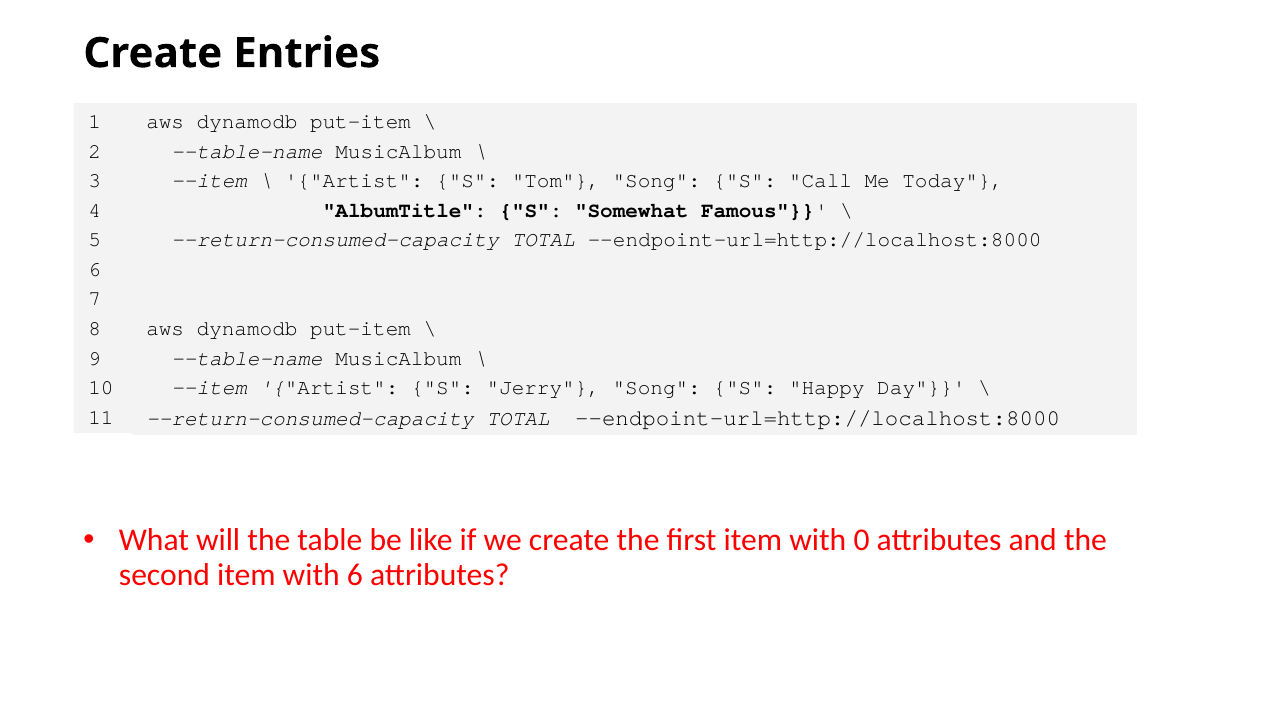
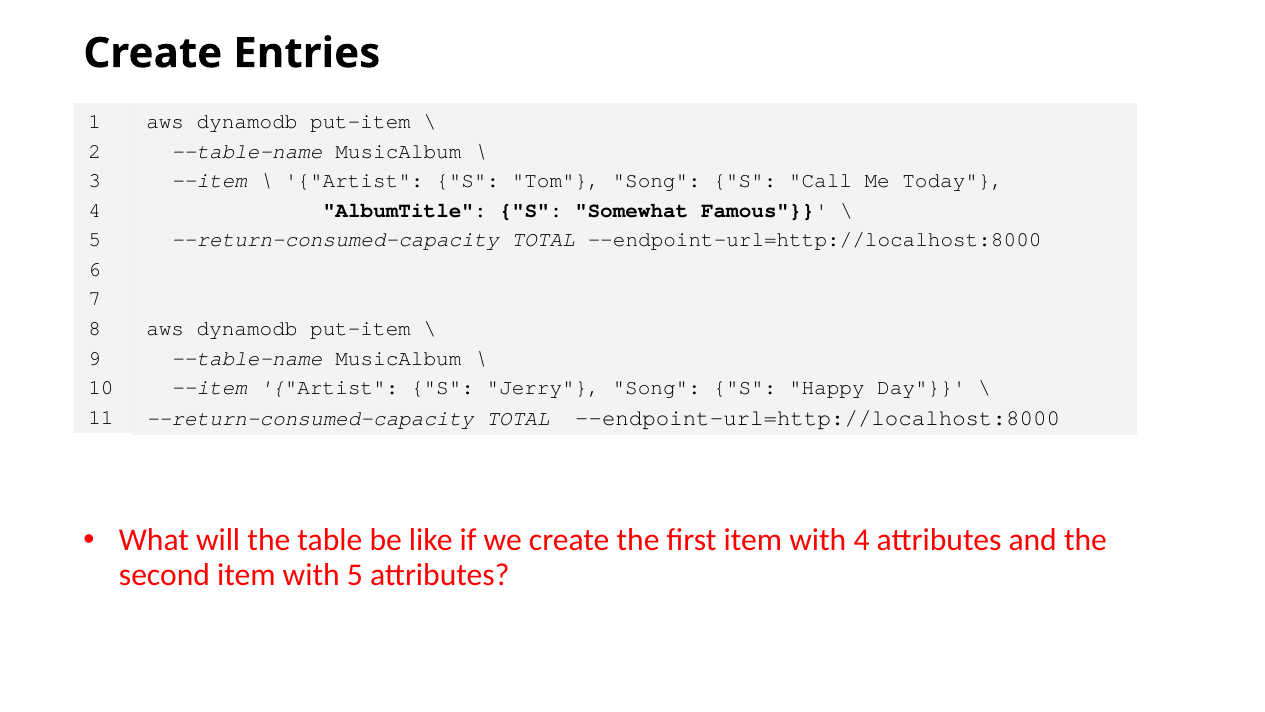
with 0: 0 -> 4
with 6: 6 -> 5
